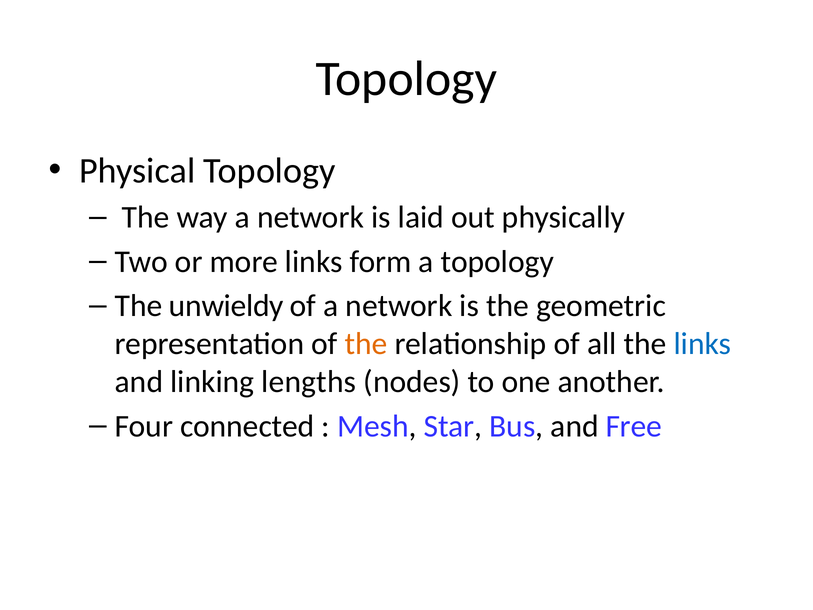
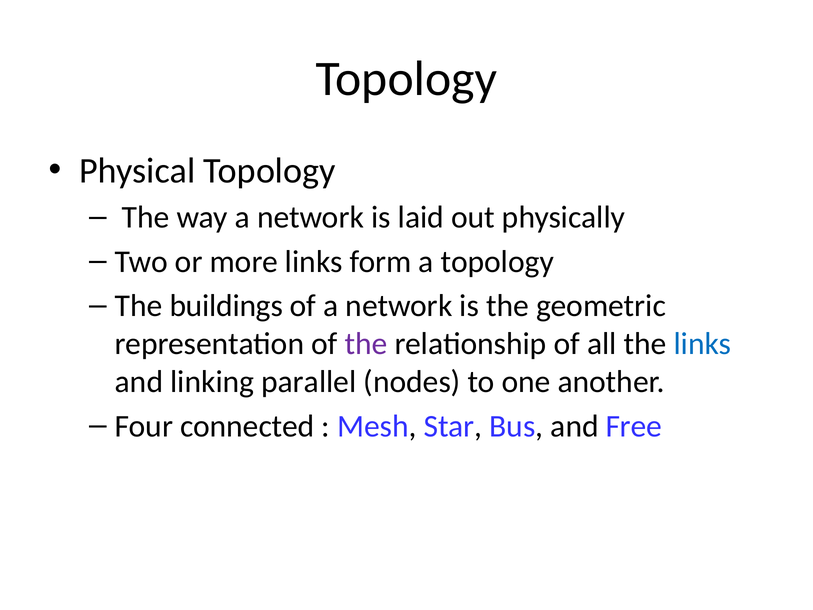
unwieldy: unwieldy -> buildings
the at (366, 344) colour: orange -> purple
lengths: lengths -> parallel
